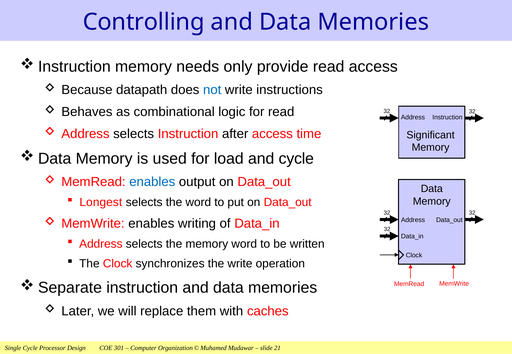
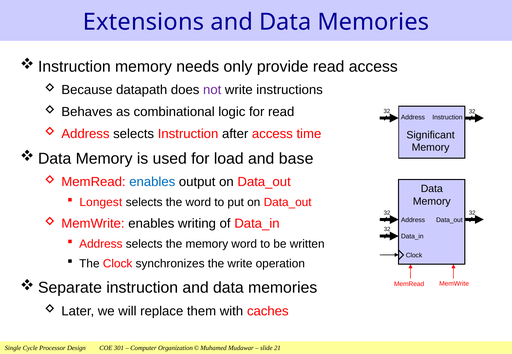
Controlling: Controlling -> Extensions
not colour: blue -> purple
and cycle: cycle -> base
